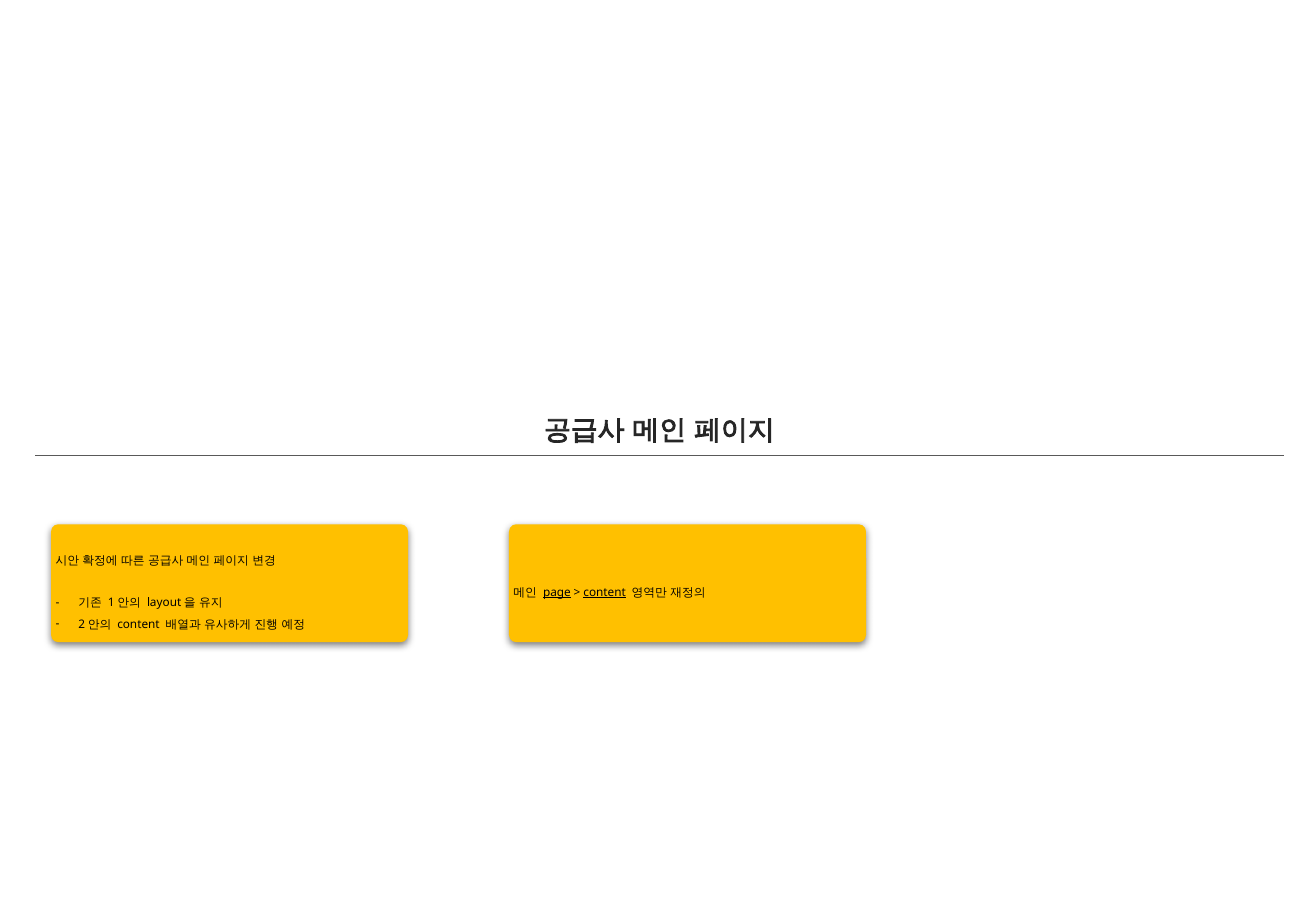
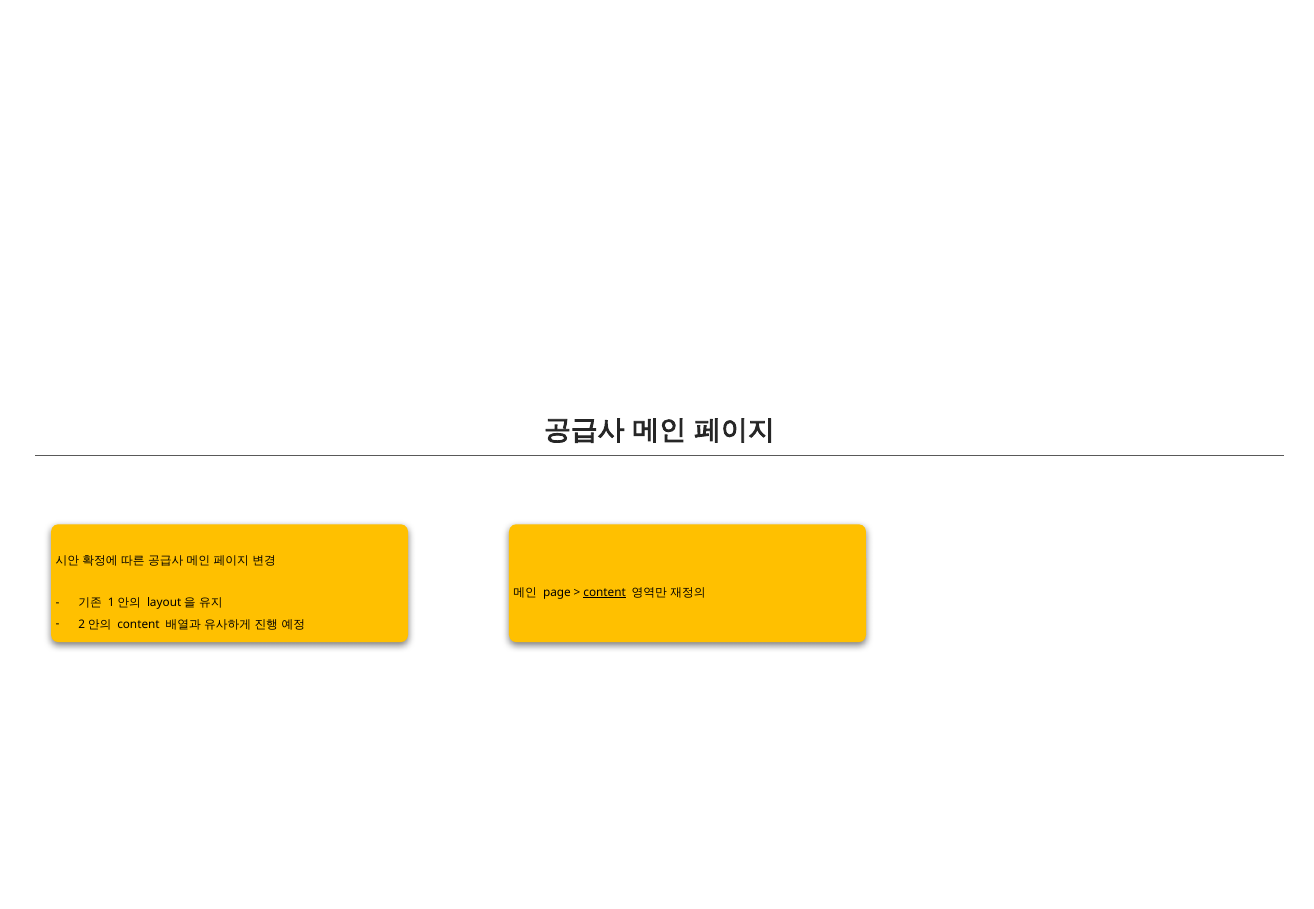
page underline: present -> none
